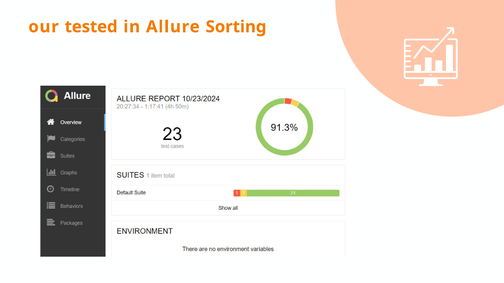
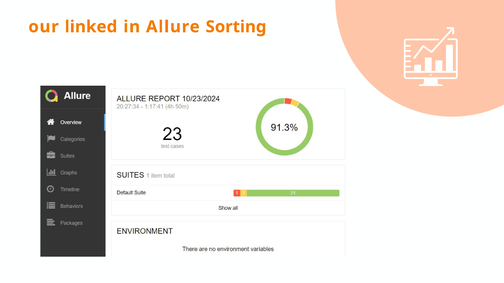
tested: tested -> linked
